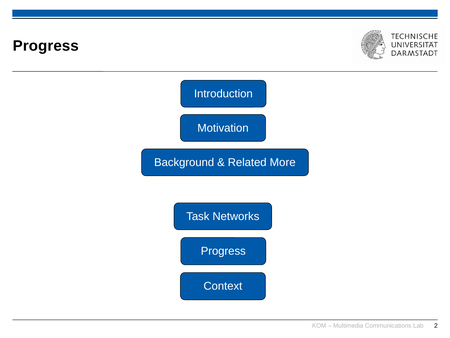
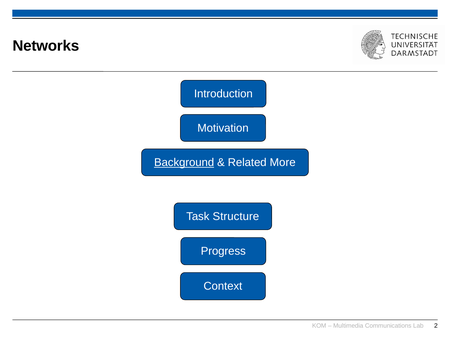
Progress at (46, 46): Progress -> Networks
Background underline: none -> present
Networks: Networks -> Structure
